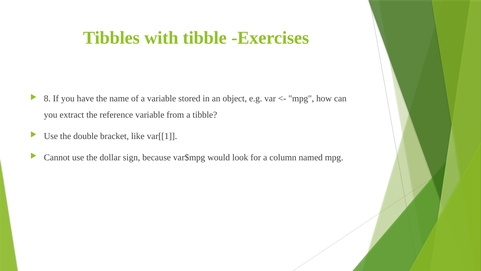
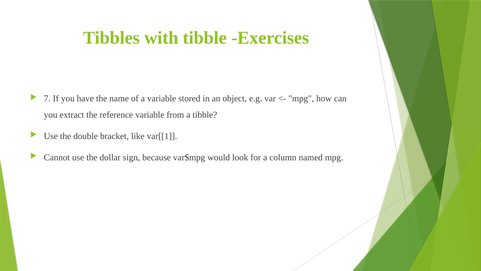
8: 8 -> 7
